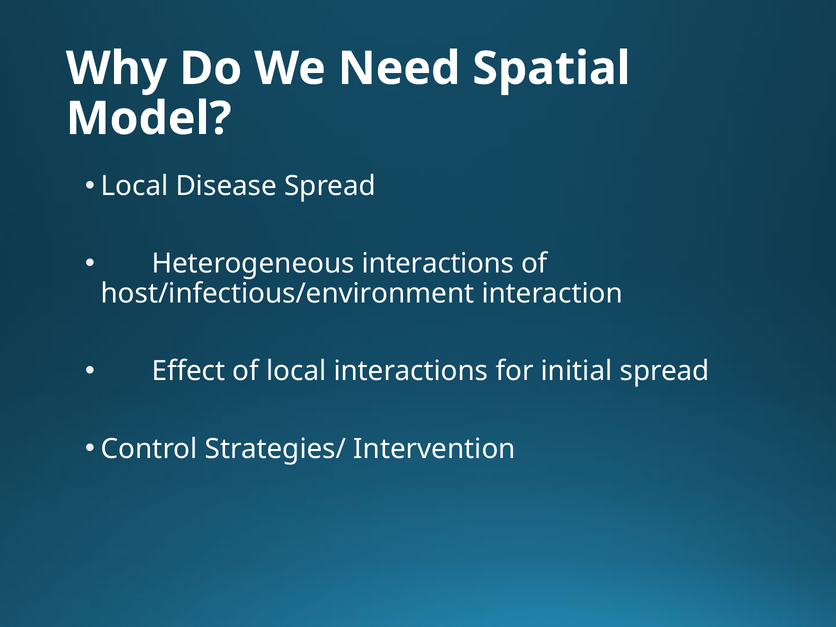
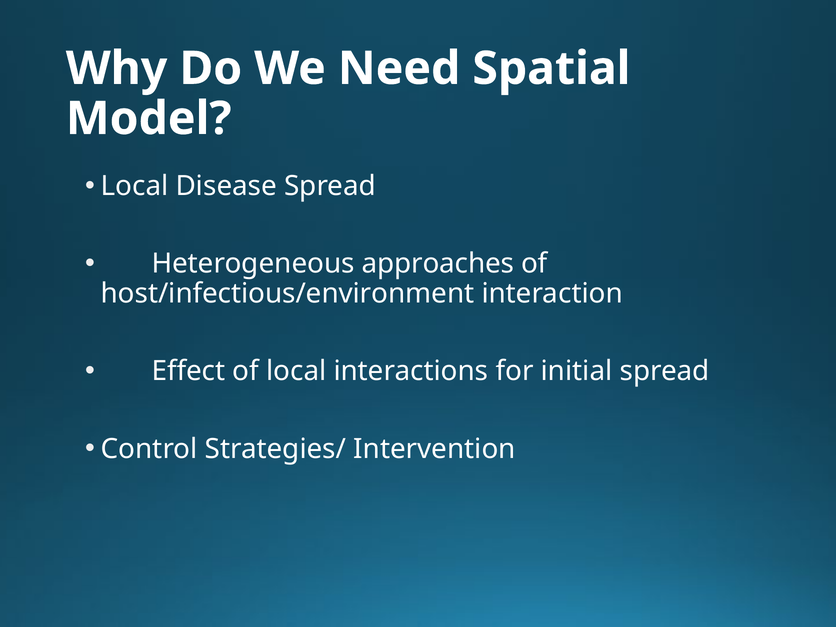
Heterogeneous interactions: interactions -> approaches
